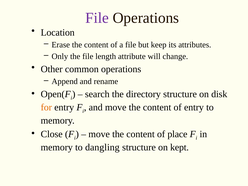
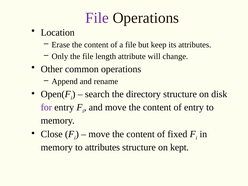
for colour: orange -> purple
place: place -> fixed
to dangling: dangling -> attributes
